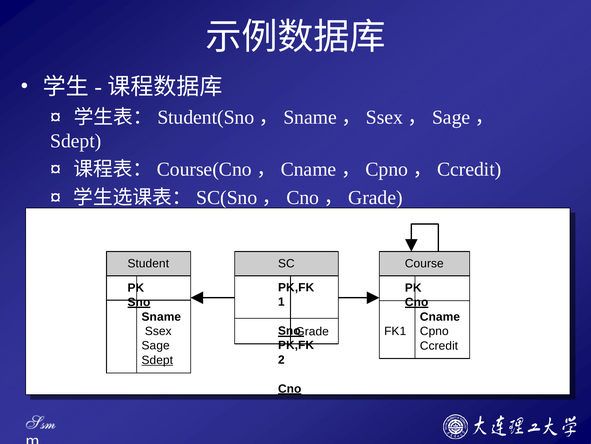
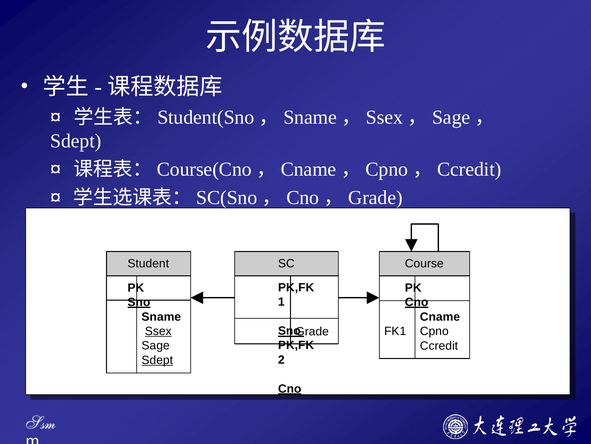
Ssex underline: none -> present
